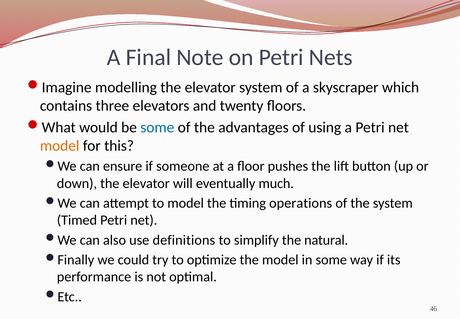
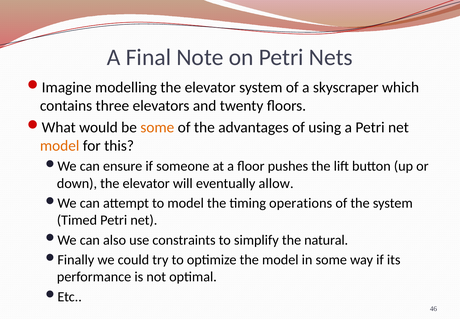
some at (157, 127) colour: blue -> orange
much: much -> allow
definitions: definitions -> constraints
